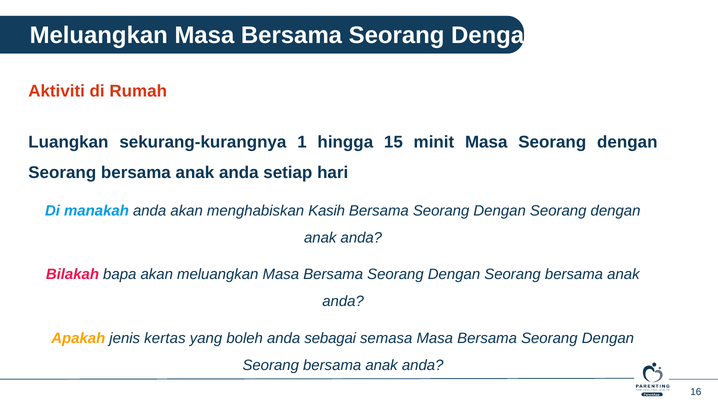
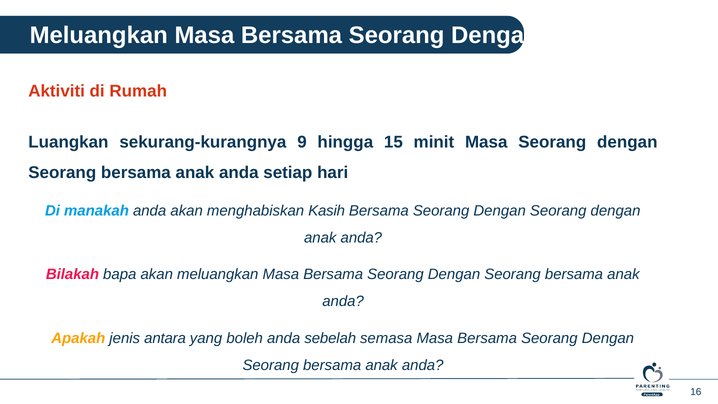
1: 1 -> 9
kertas: kertas -> antara
sebagai: sebagai -> sebelah
